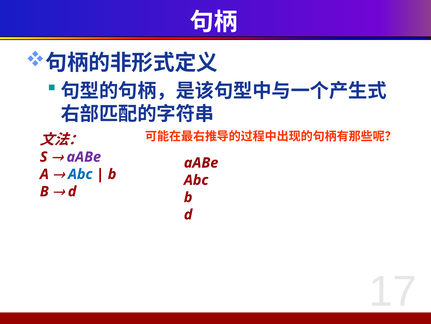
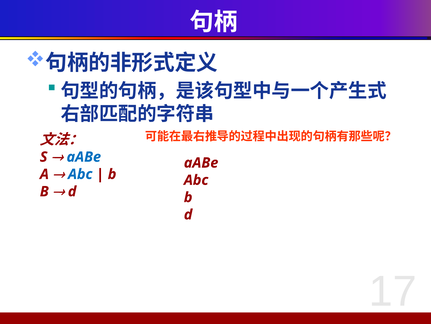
aABe at (84, 157) colour: purple -> blue
